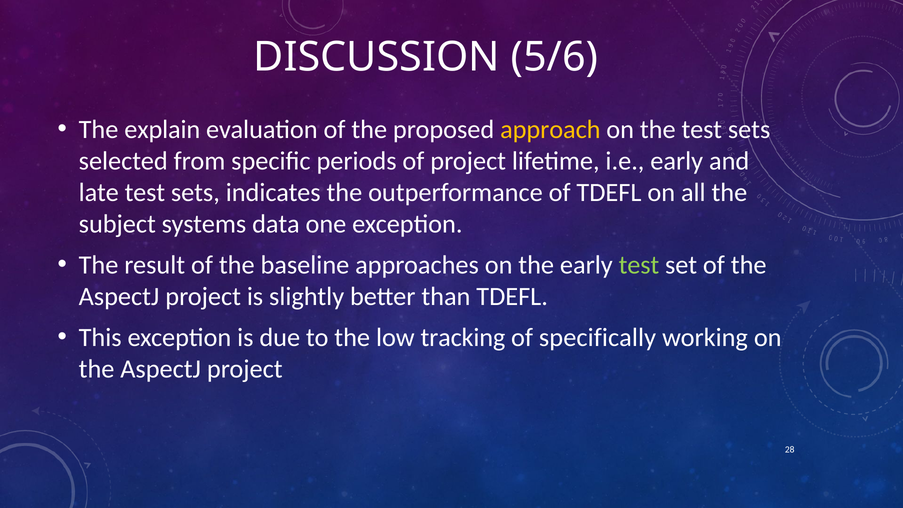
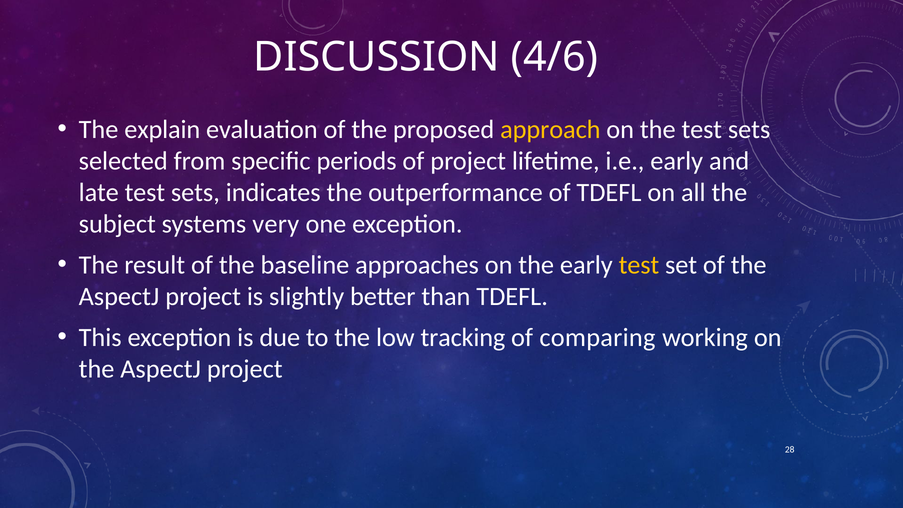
5/6: 5/6 -> 4/6
data: data -> very
test at (639, 265) colour: light green -> yellow
specifically: specifically -> comparing
